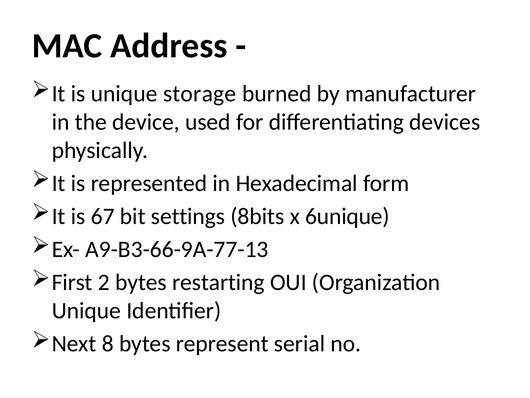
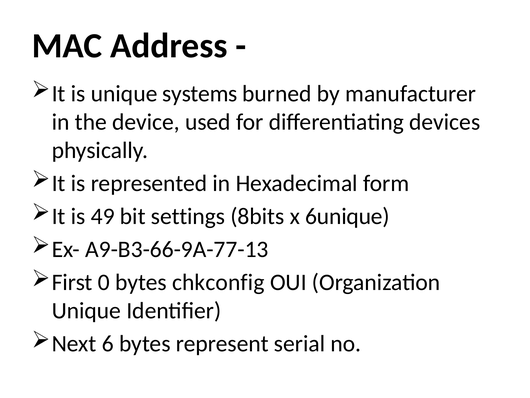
storage: storage -> systems
67: 67 -> 49
2: 2 -> 0
restarting: restarting -> chkconfig
8: 8 -> 6
